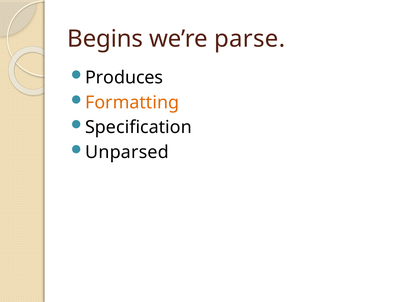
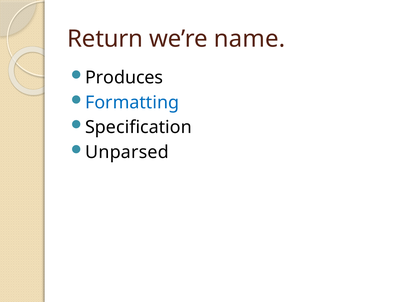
Begins: Begins -> Return
parse: parse -> name
Formatting colour: orange -> blue
